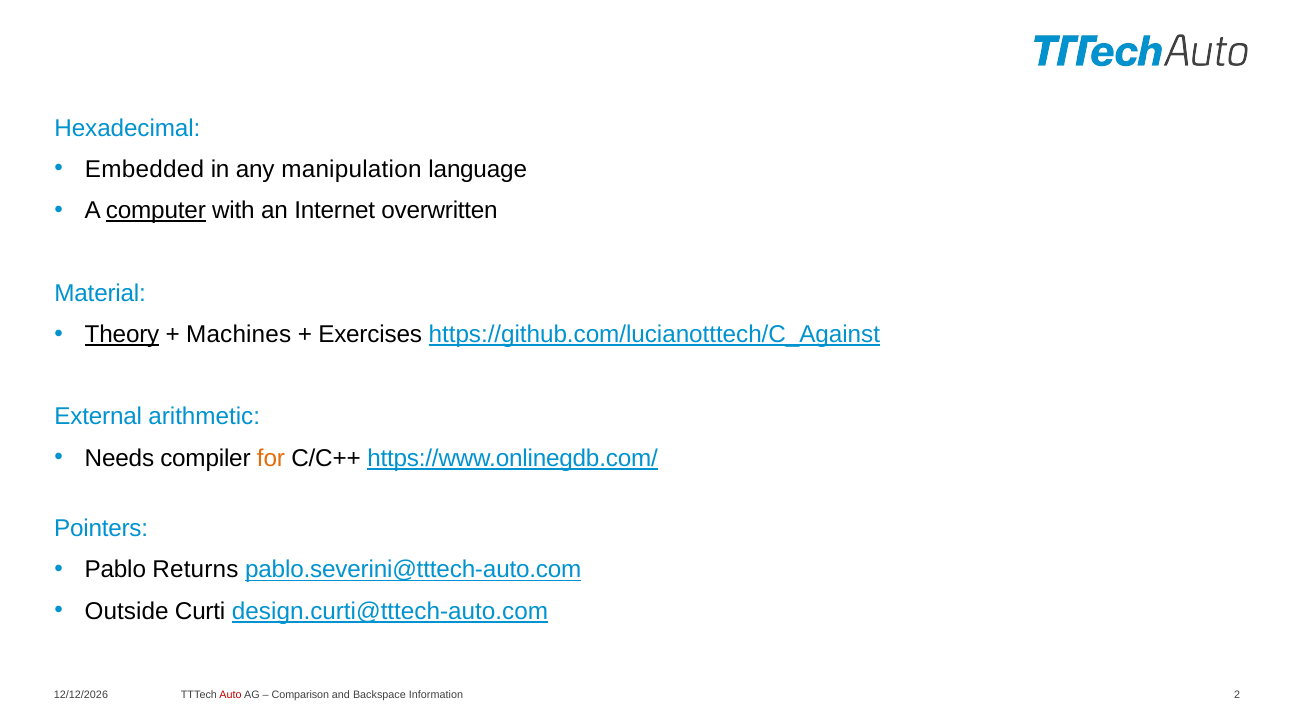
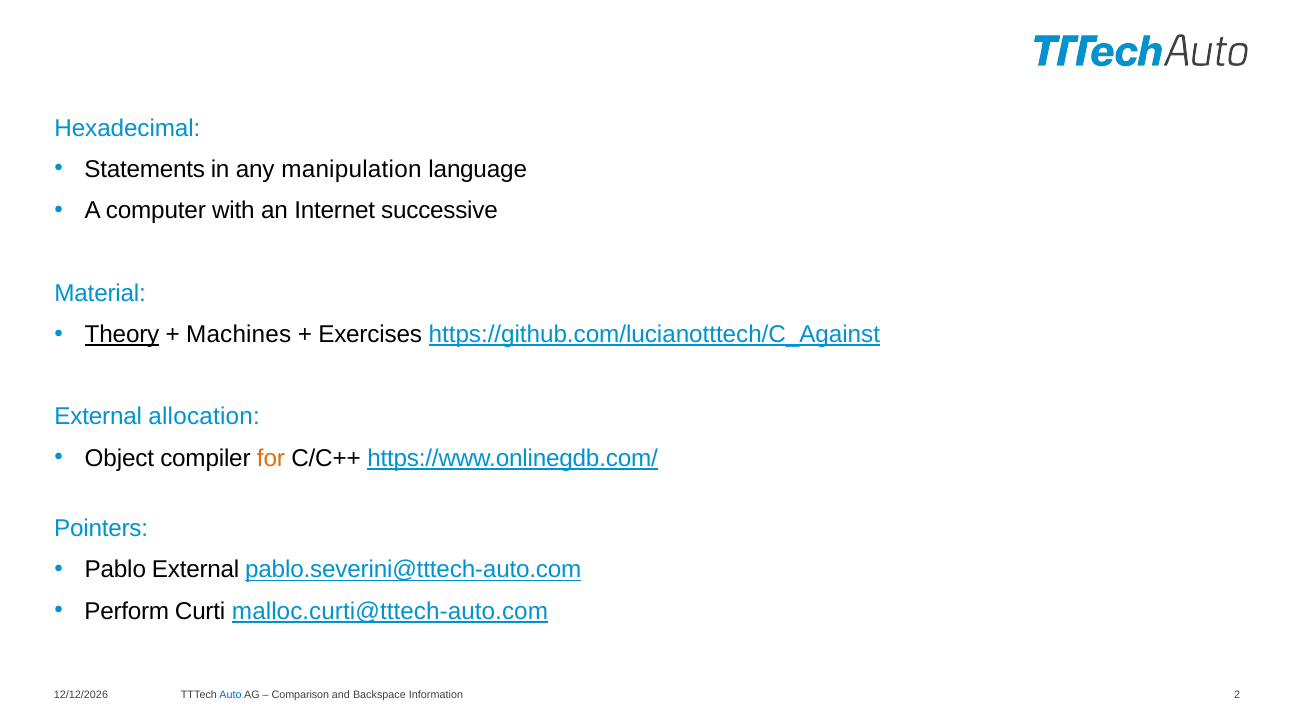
Embedded: Embedded -> Statements
computer underline: present -> none
overwritten: overwritten -> successive
arithmetic: arithmetic -> allocation
Needs: Needs -> Object
Pablo Returns: Returns -> External
Outside: Outside -> Perform
design.curti@tttech-auto.com: design.curti@tttech-auto.com -> malloc.curti@tttech-auto.com
Auto colour: red -> blue
